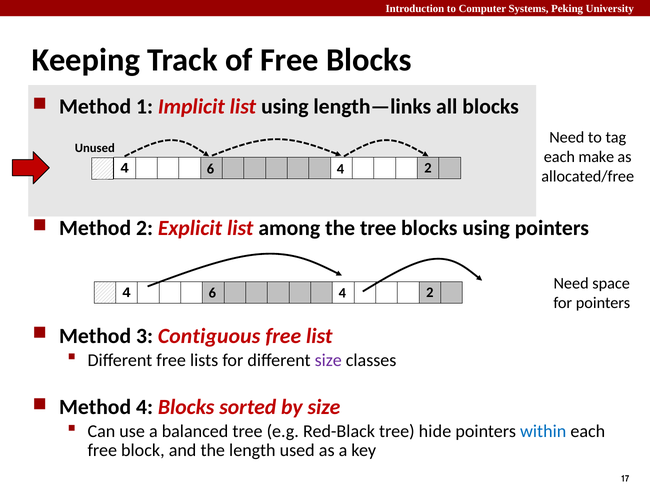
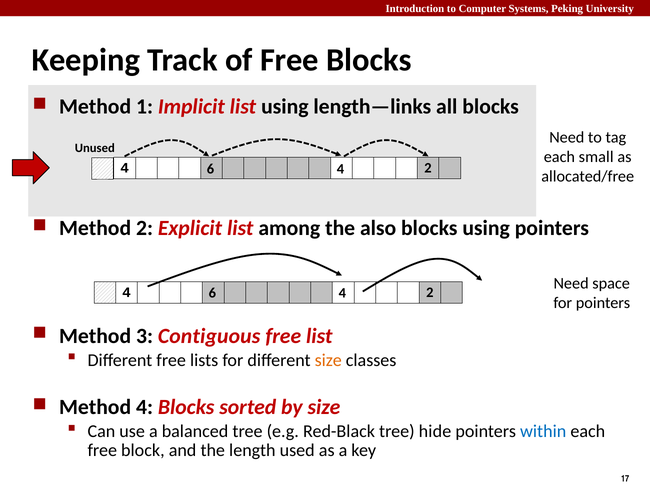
make: make -> small
the tree: tree -> also
size at (328, 361) colour: purple -> orange
